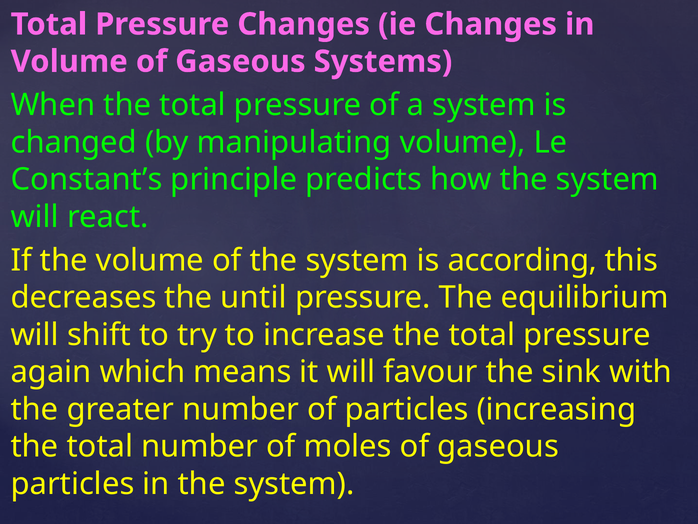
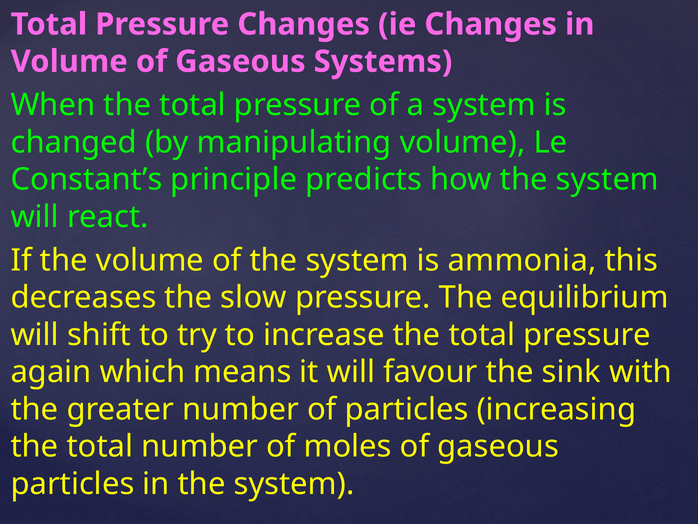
according: according -> ammonia
until: until -> slow
